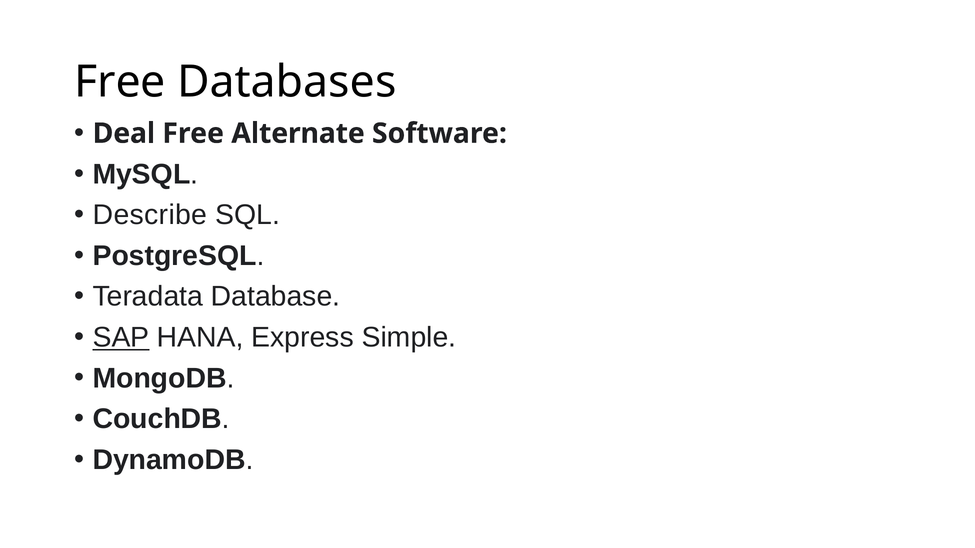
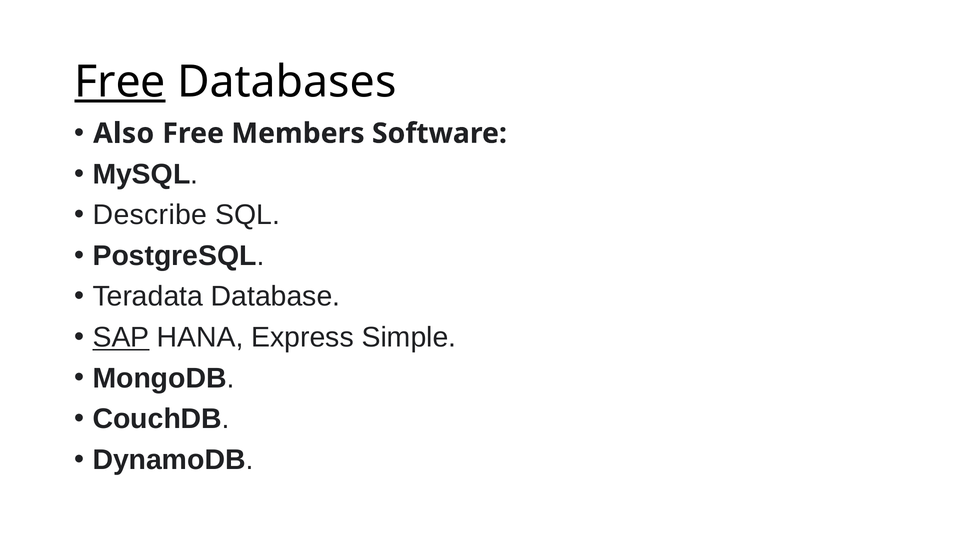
Free at (120, 82) underline: none -> present
Deal: Deal -> Also
Alternate: Alternate -> Members
